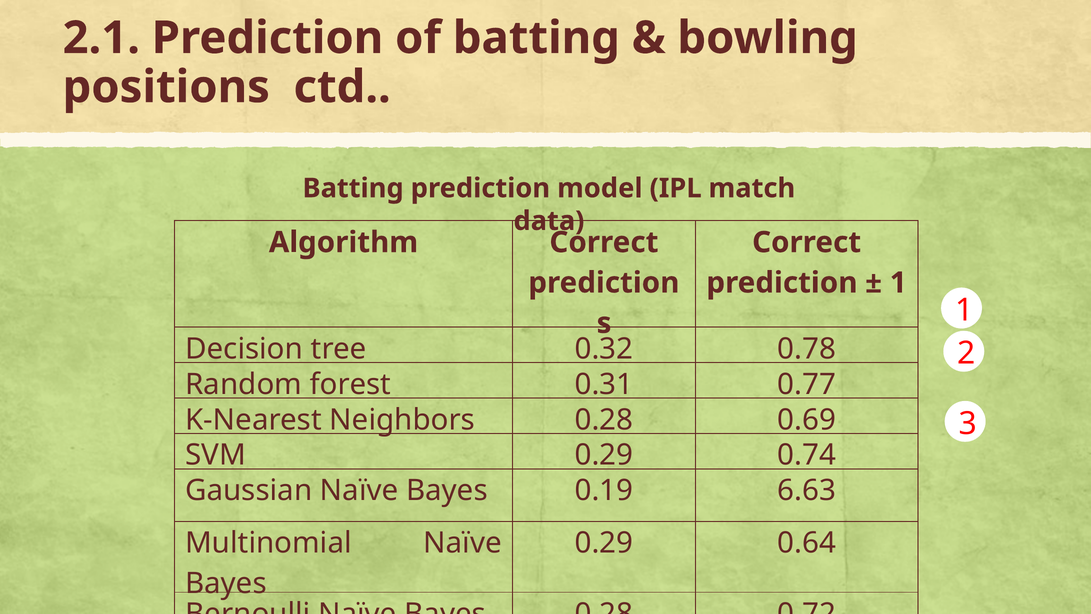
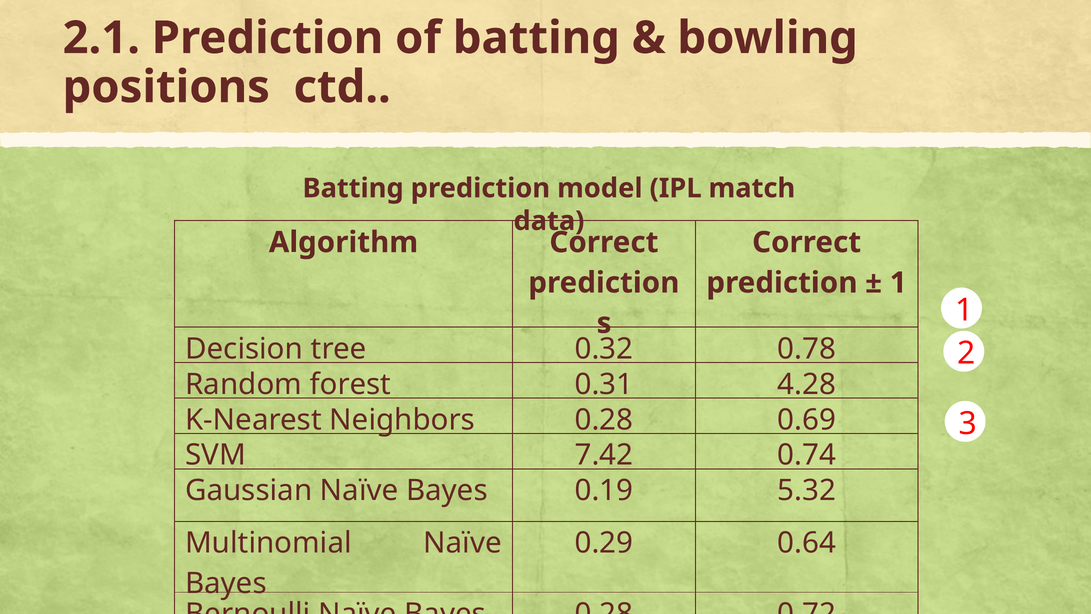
0.77: 0.77 -> 4.28
SVM 0.29: 0.29 -> 7.42
6.63: 6.63 -> 5.32
